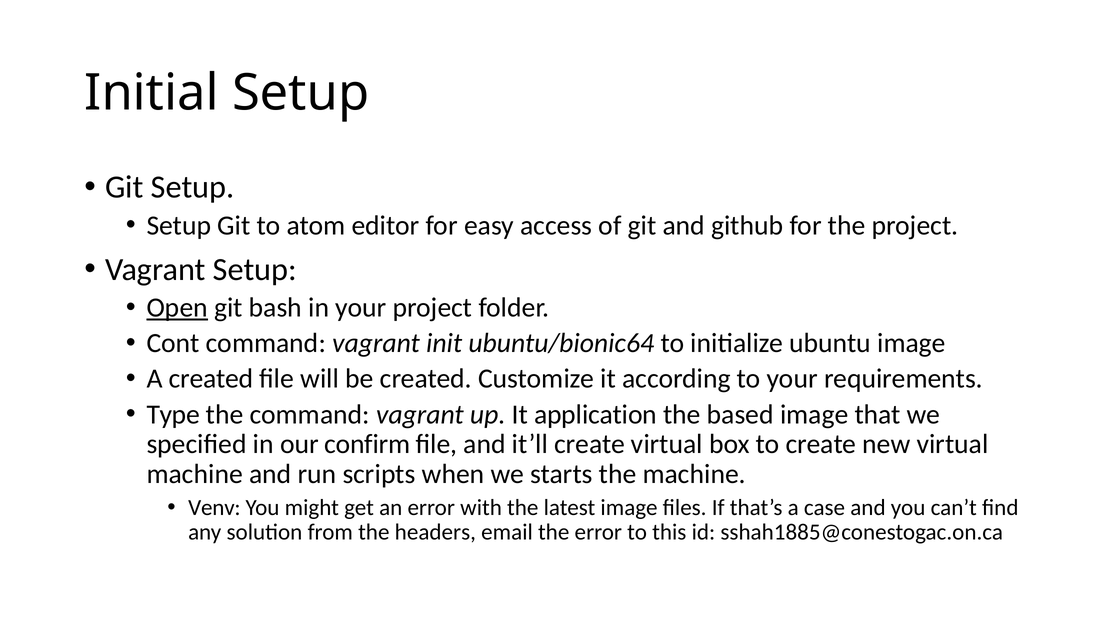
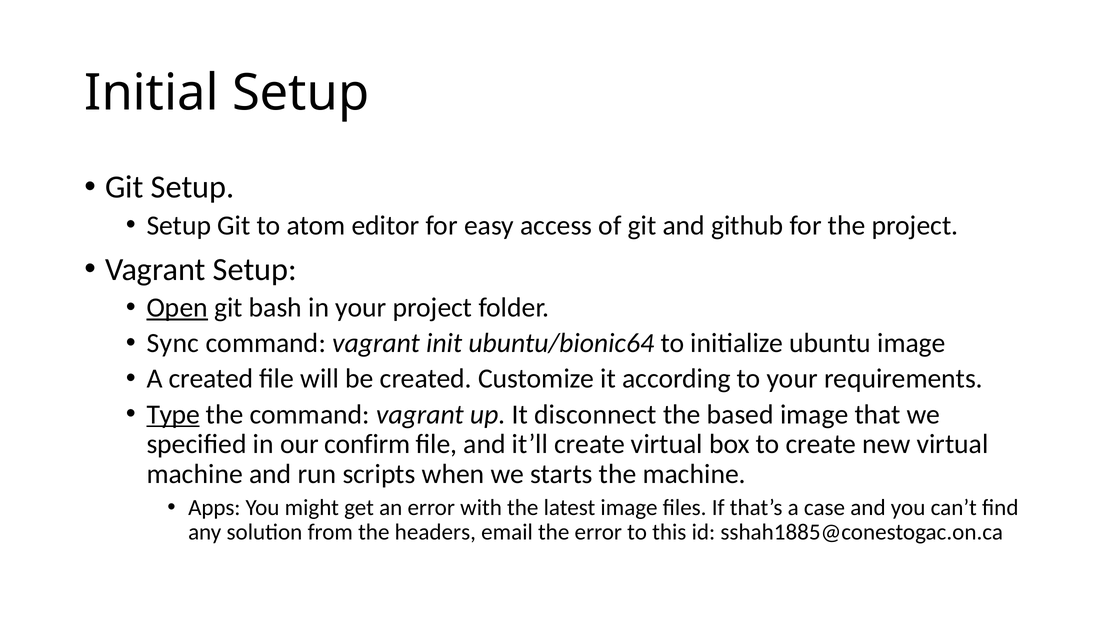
Cont: Cont -> Sync
Type underline: none -> present
application: application -> disconnect
Venv: Venv -> Apps
